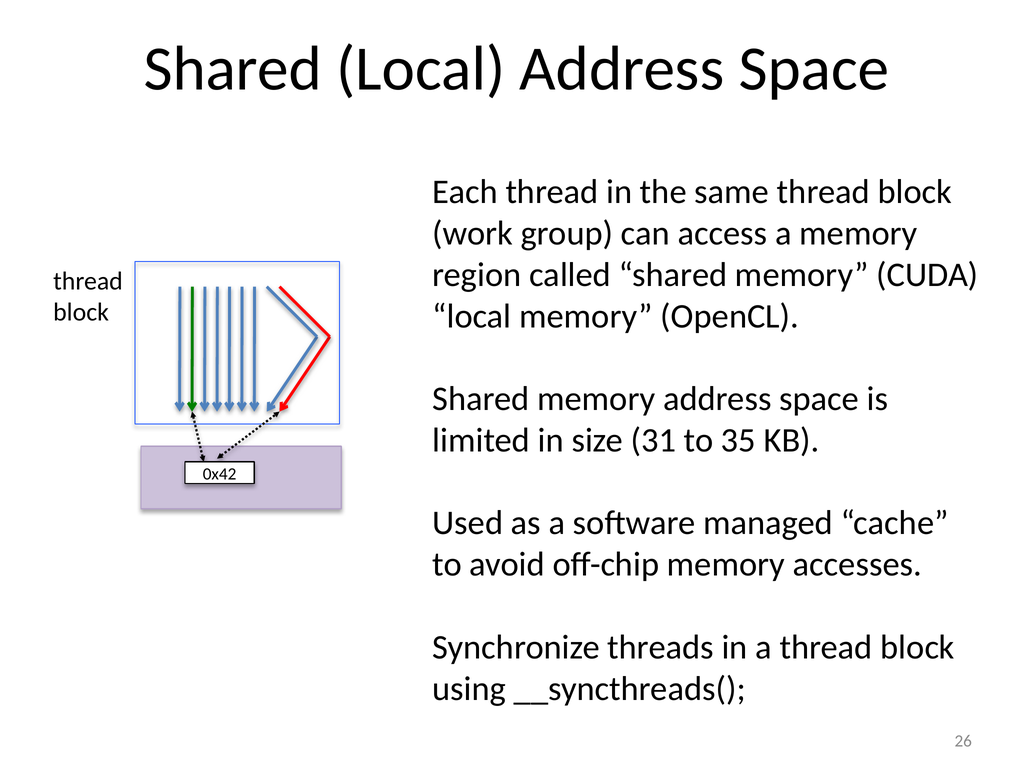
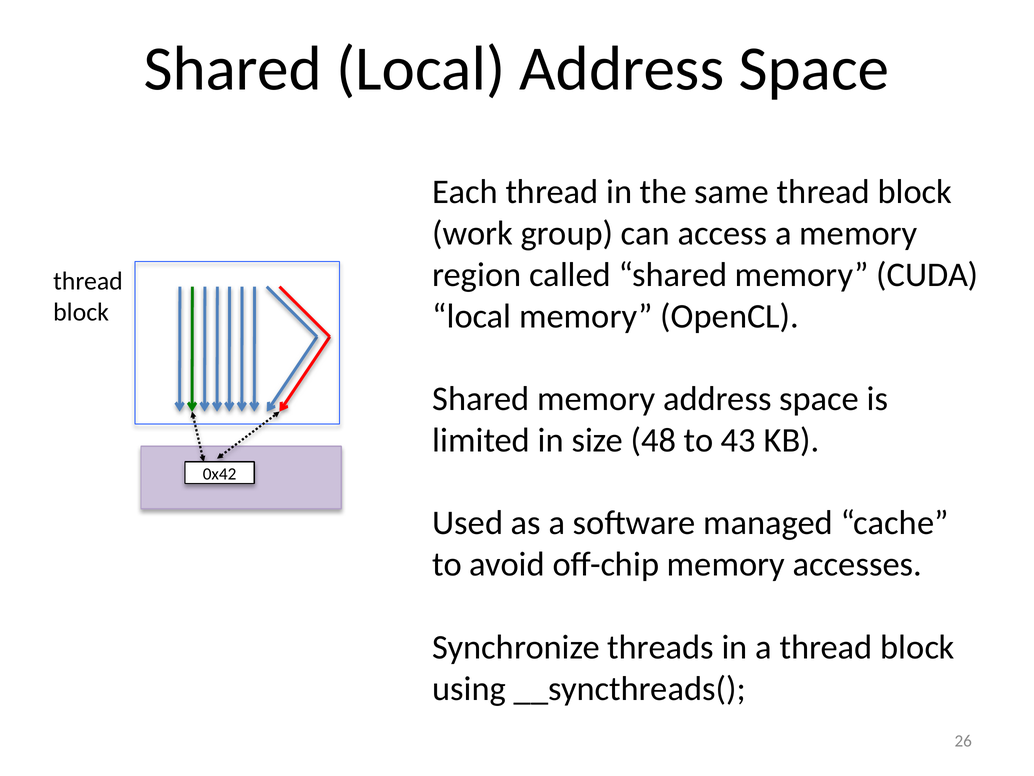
31: 31 -> 48
35: 35 -> 43
